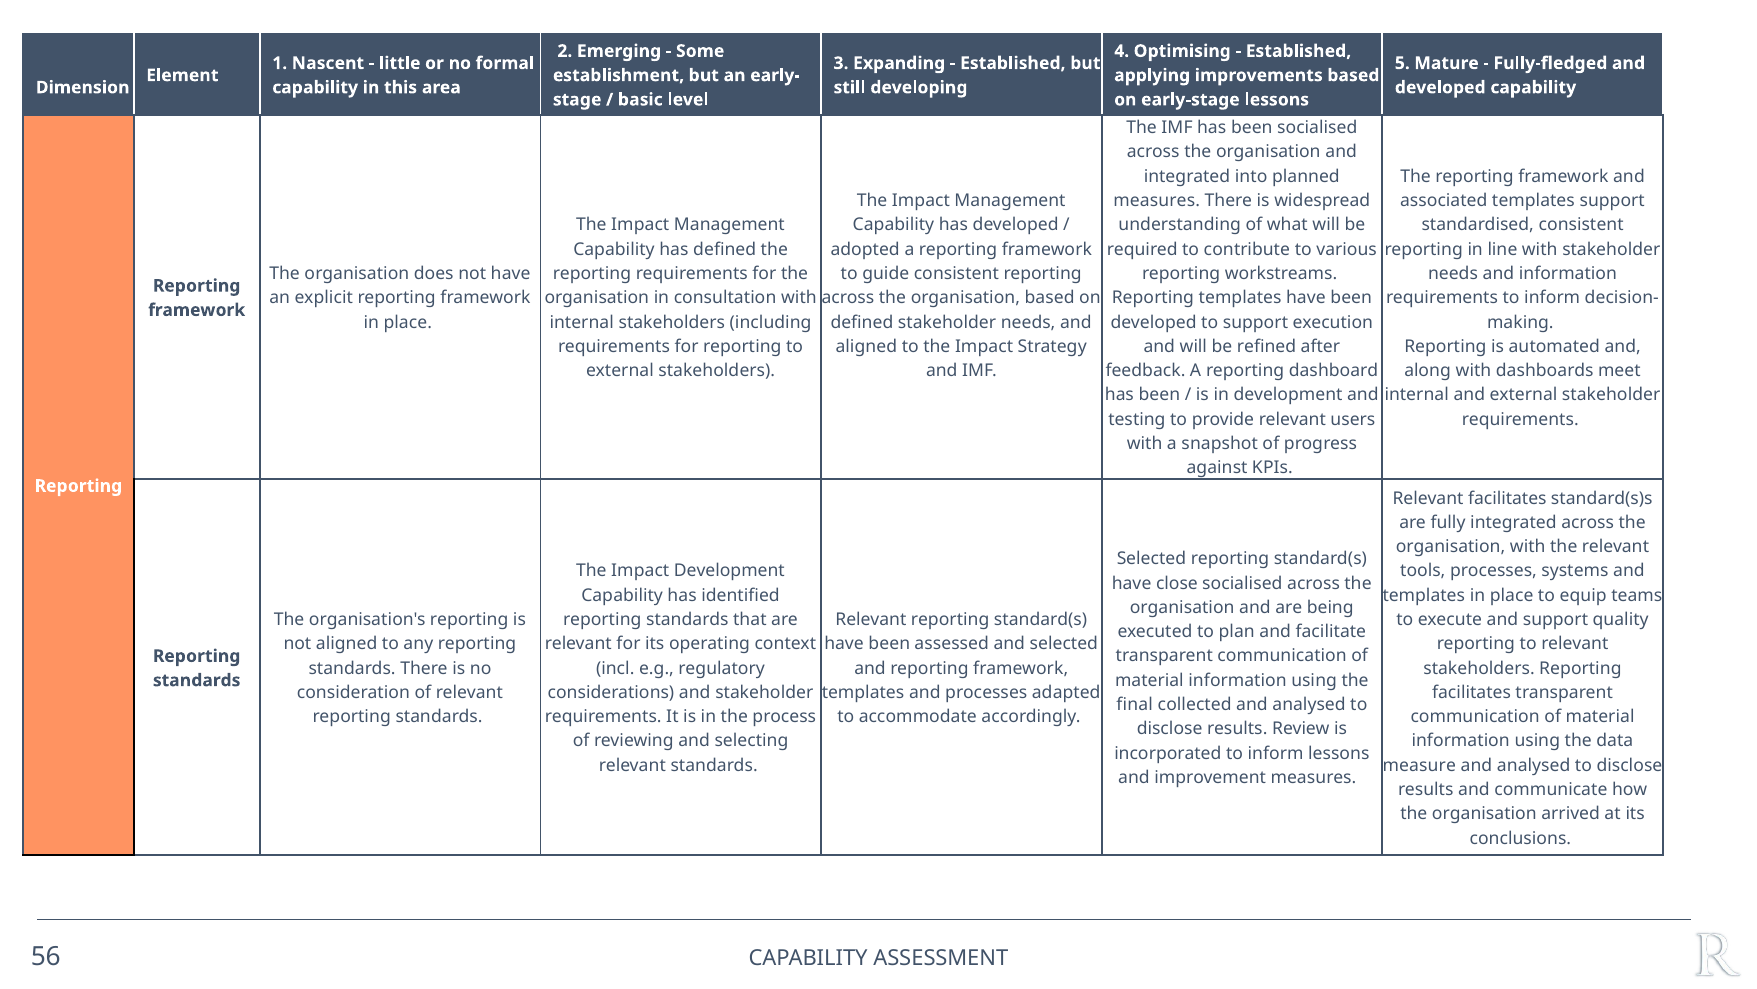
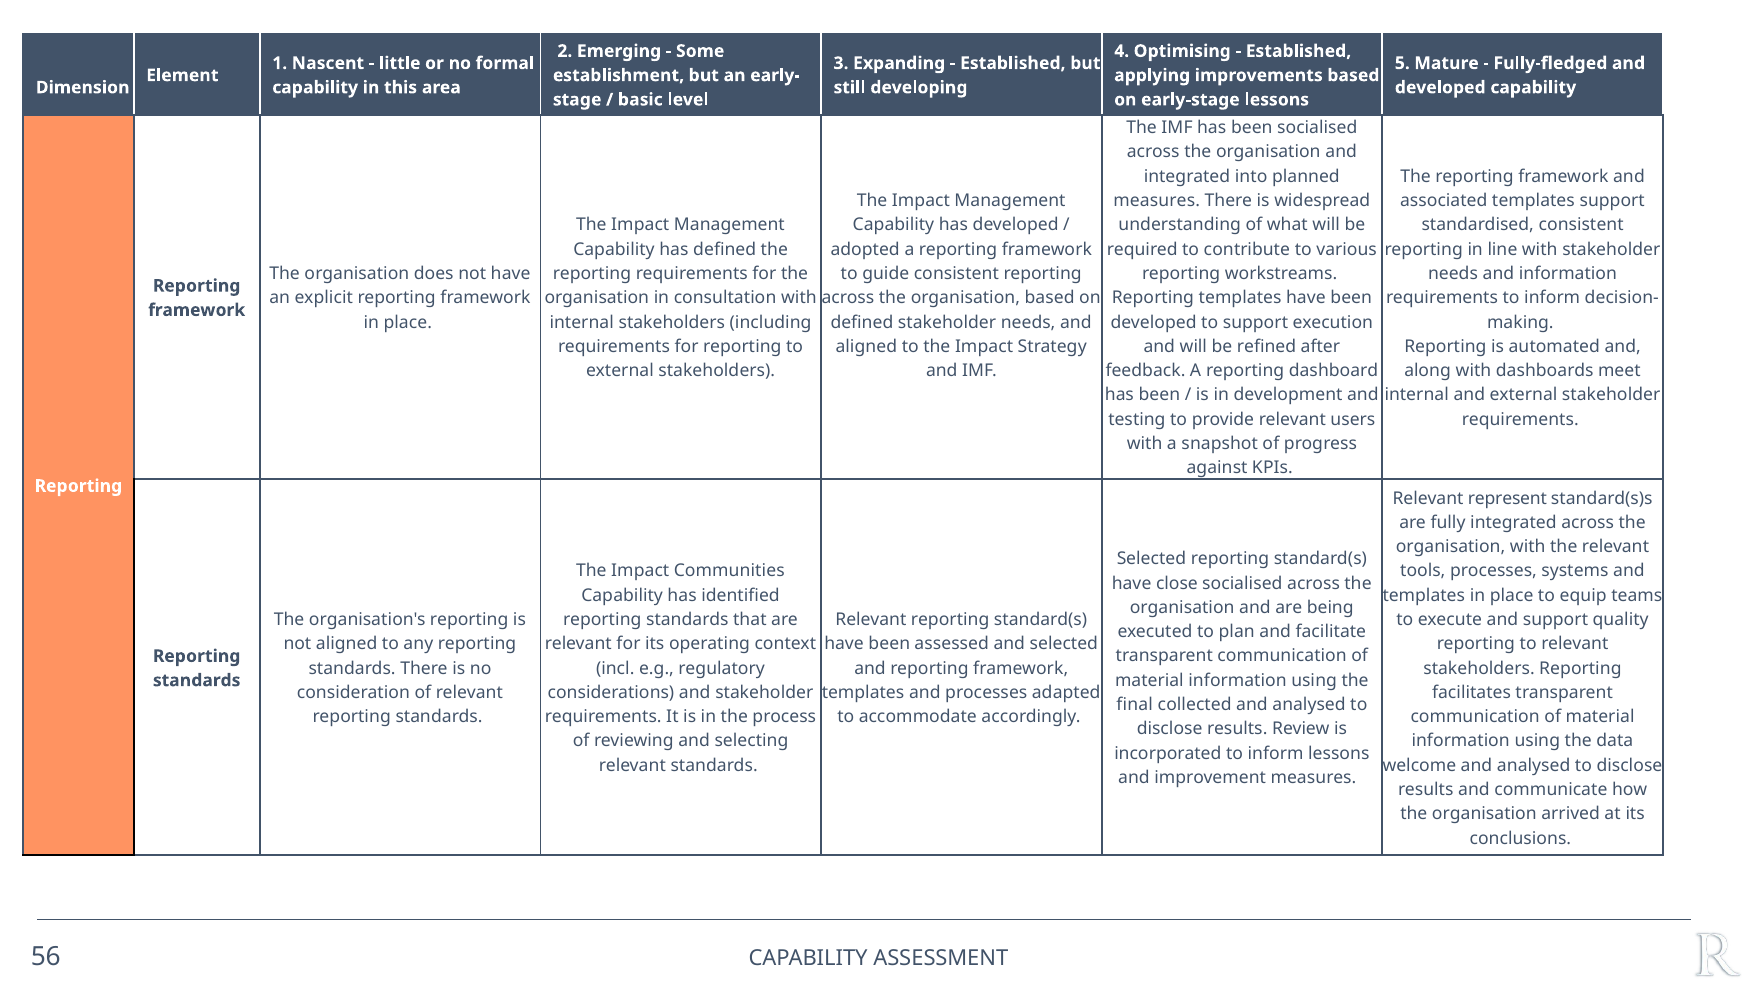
Relevant facilitates: facilitates -> represent
Impact Development: Development -> Communities
measure: measure -> welcome
